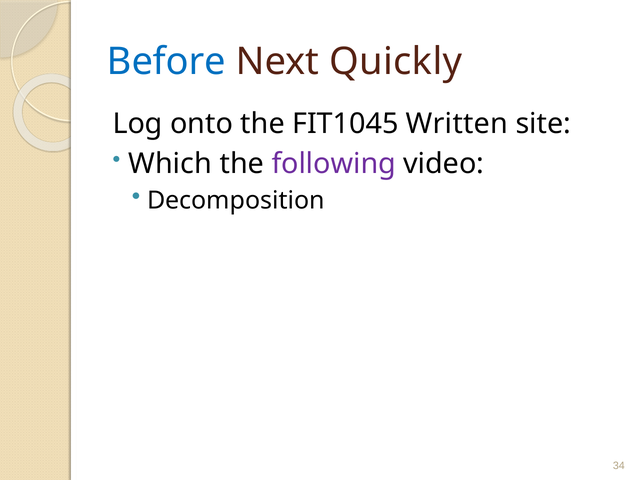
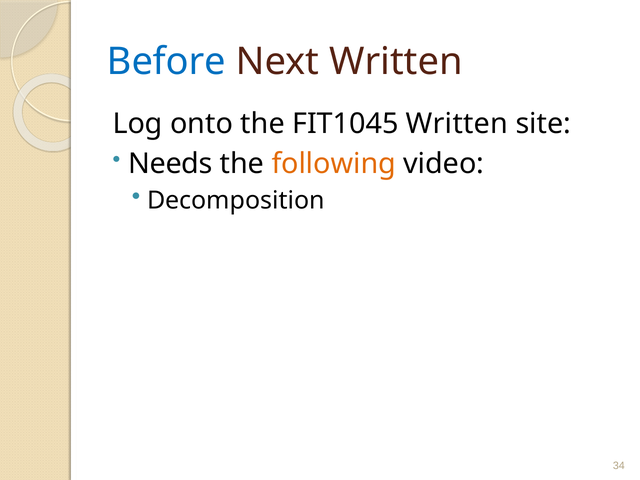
Next Quickly: Quickly -> Written
Which: Which -> Needs
following colour: purple -> orange
